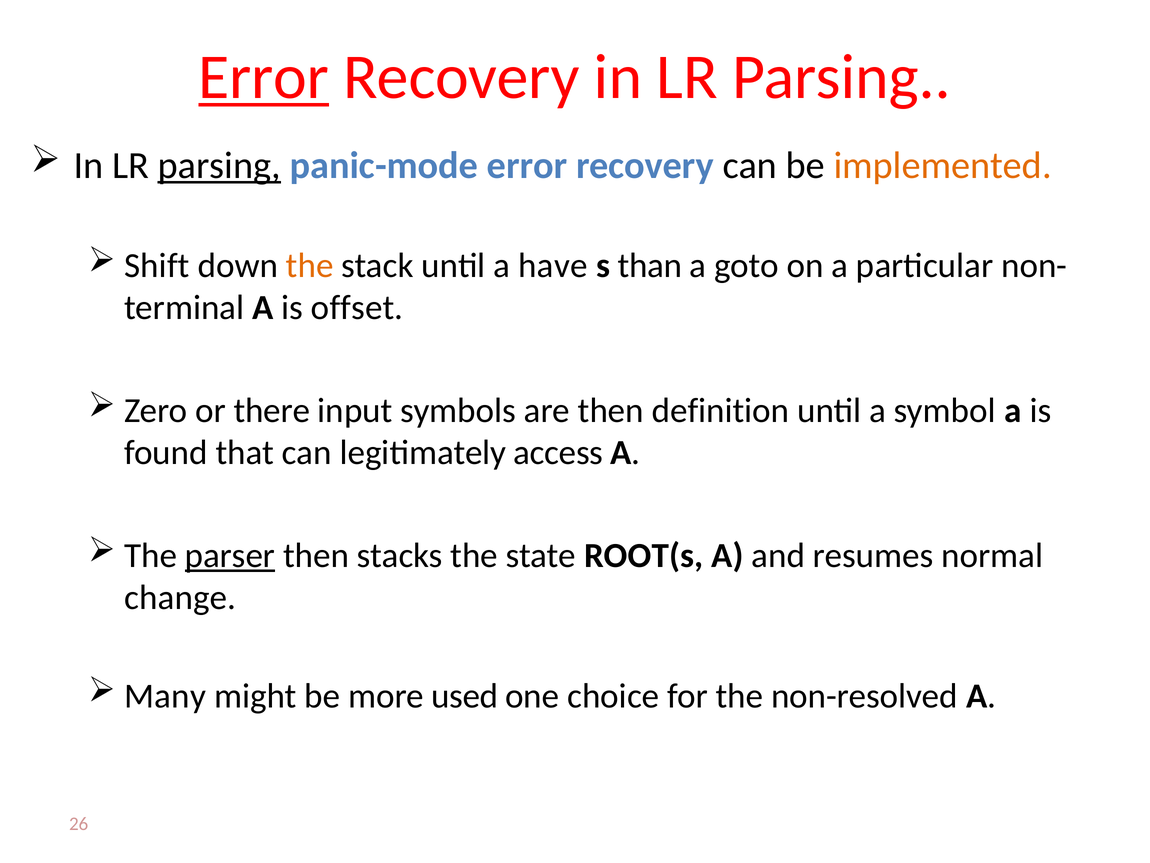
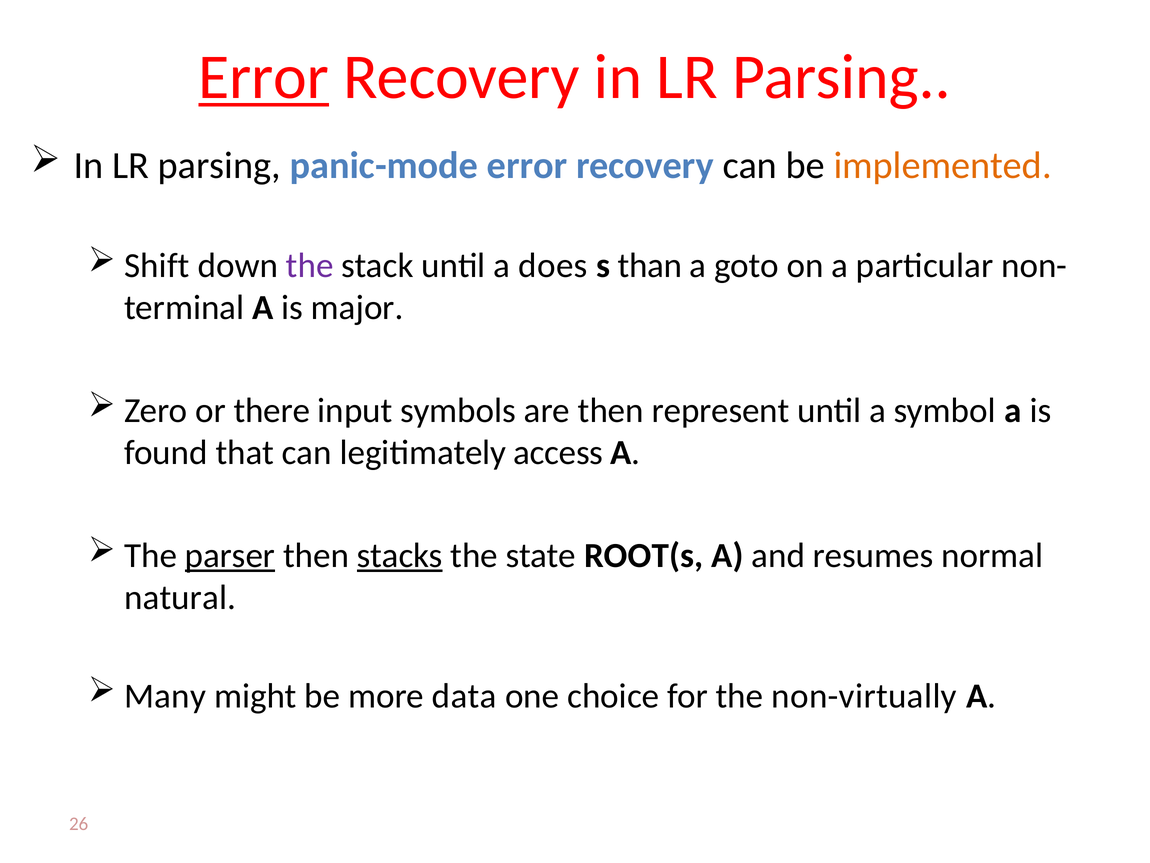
parsing at (219, 166) underline: present -> none
the at (310, 266) colour: orange -> purple
have: have -> does
offset: offset -> major
definition: definition -> represent
stacks underline: none -> present
change: change -> natural
used: used -> data
non-resolved: non-resolved -> non-virtually
